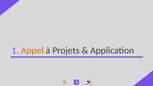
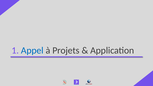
Appel colour: orange -> blue
